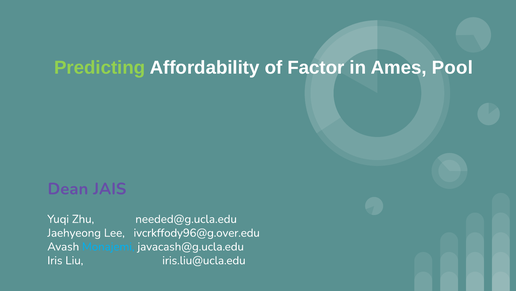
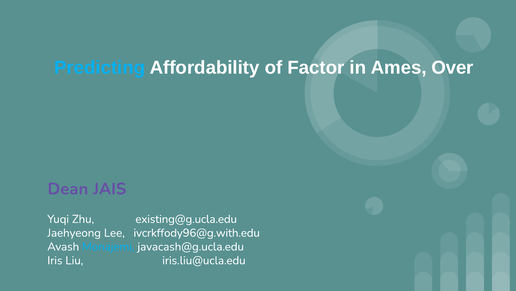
Predicting colour: light green -> light blue
Pool: Pool -> Over
needed@g.ucla.edu: needed@g.ucla.edu -> existing@g.ucla.edu
ivcrkffody96@g.over.edu: ivcrkffody96@g.over.edu -> ivcrkffody96@g.with.edu
